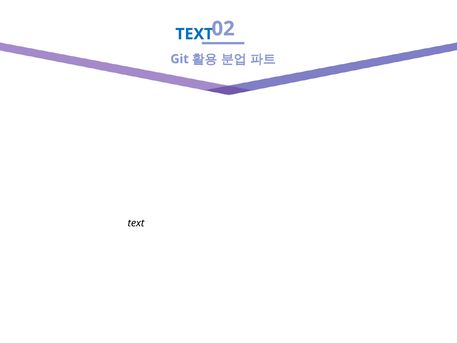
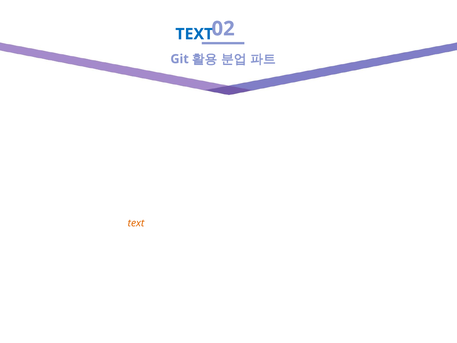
text at (136, 223) colour: black -> orange
